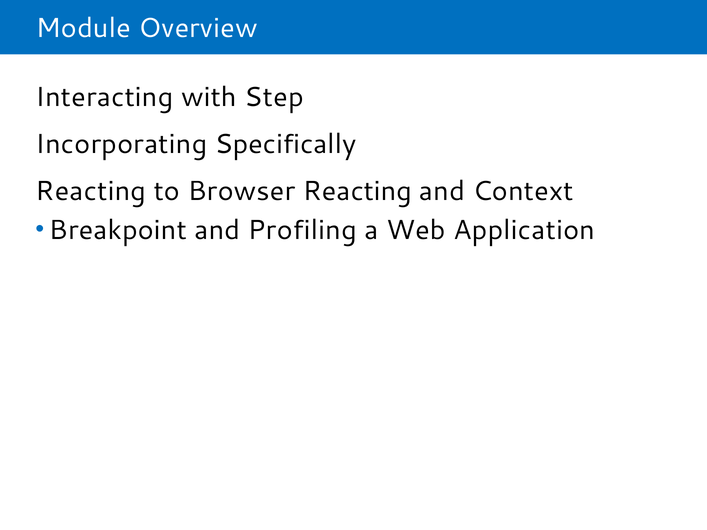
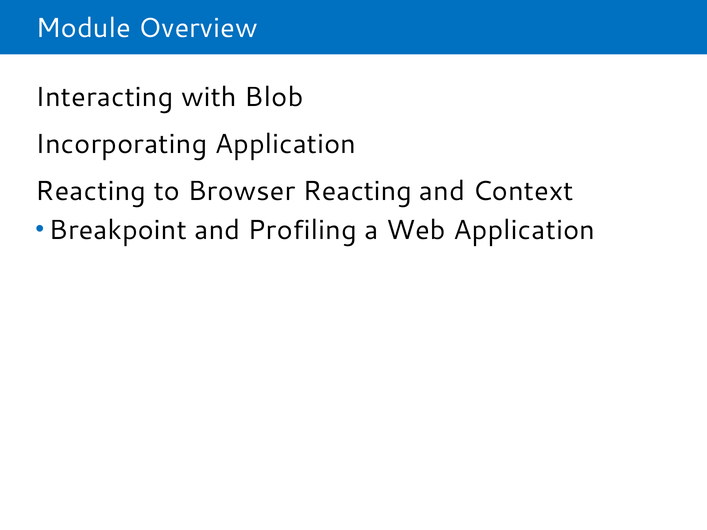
Step: Step -> Blob
Incorporating Specifically: Specifically -> Application
